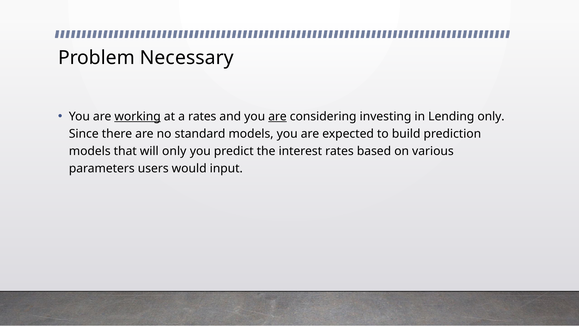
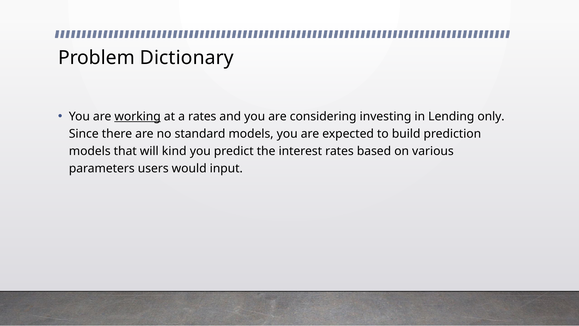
Necessary: Necessary -> Dictionary
are at (278, 116) underline: present -> none
will only: only -> kind
